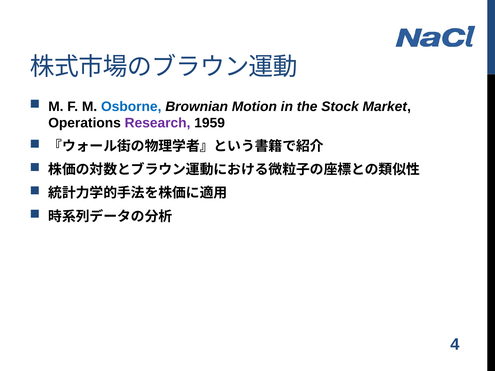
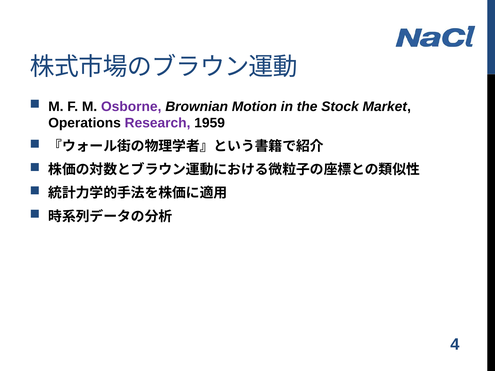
Osborne colour: blue -> purple
